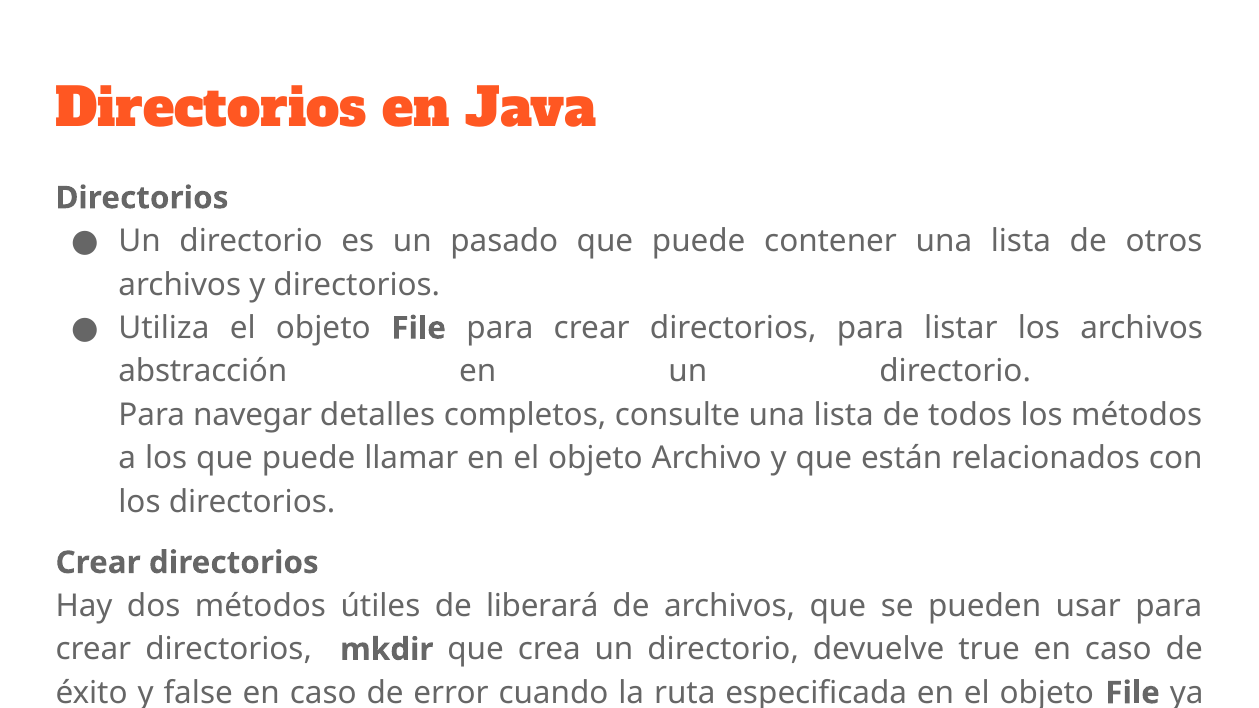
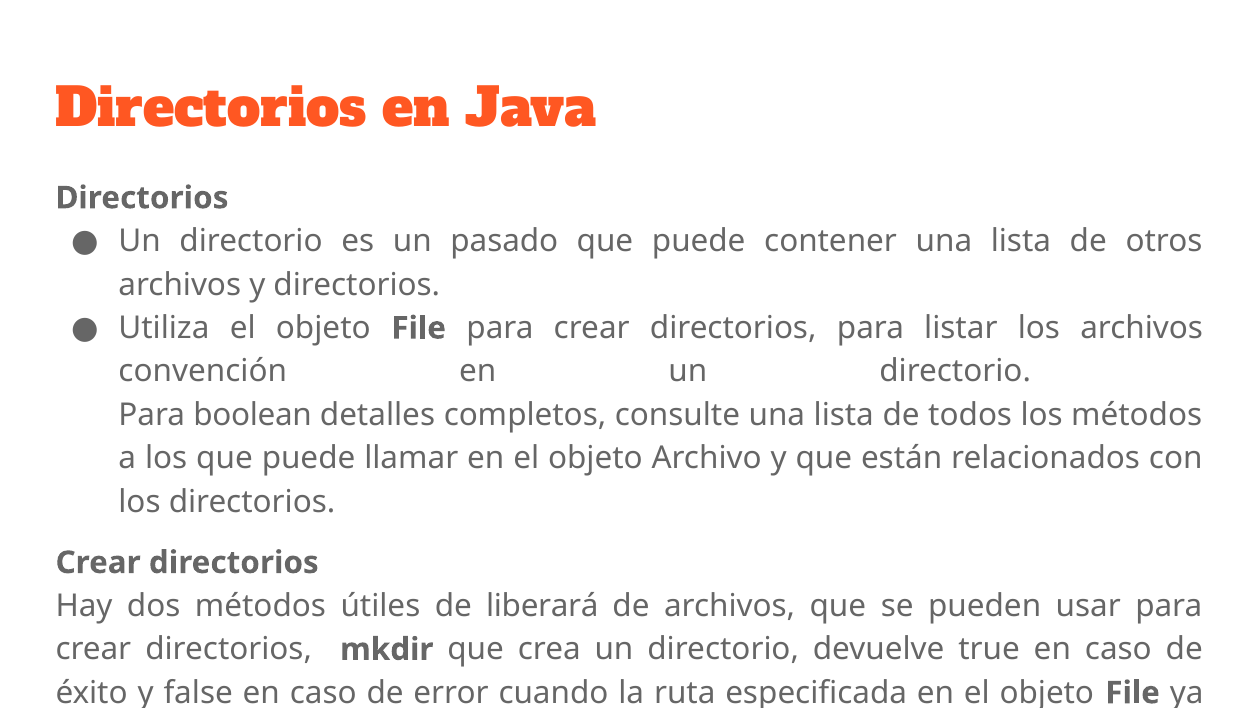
abstracción: abstracción -> convención
navegar: navegar -> boolean
